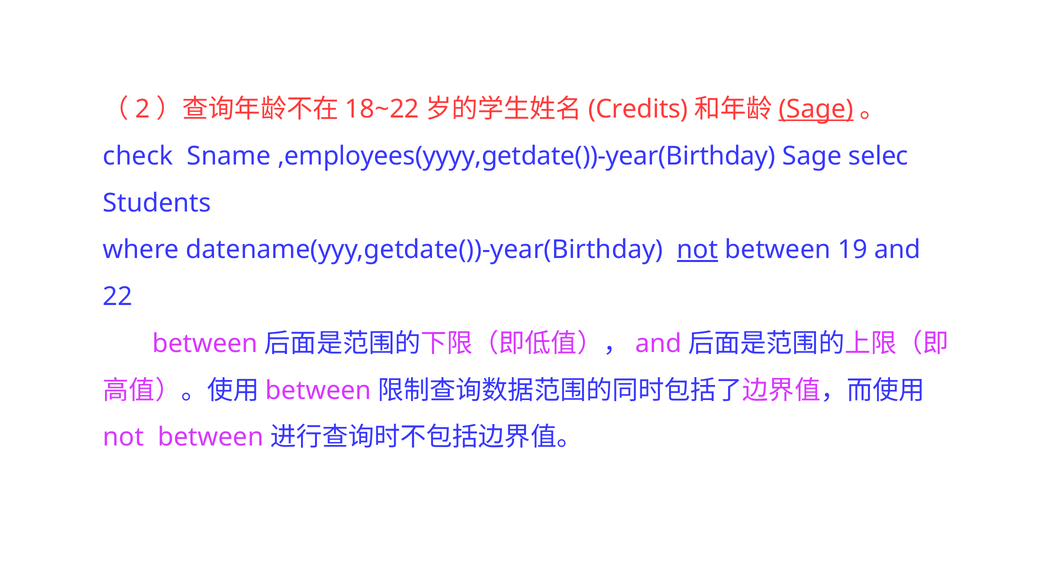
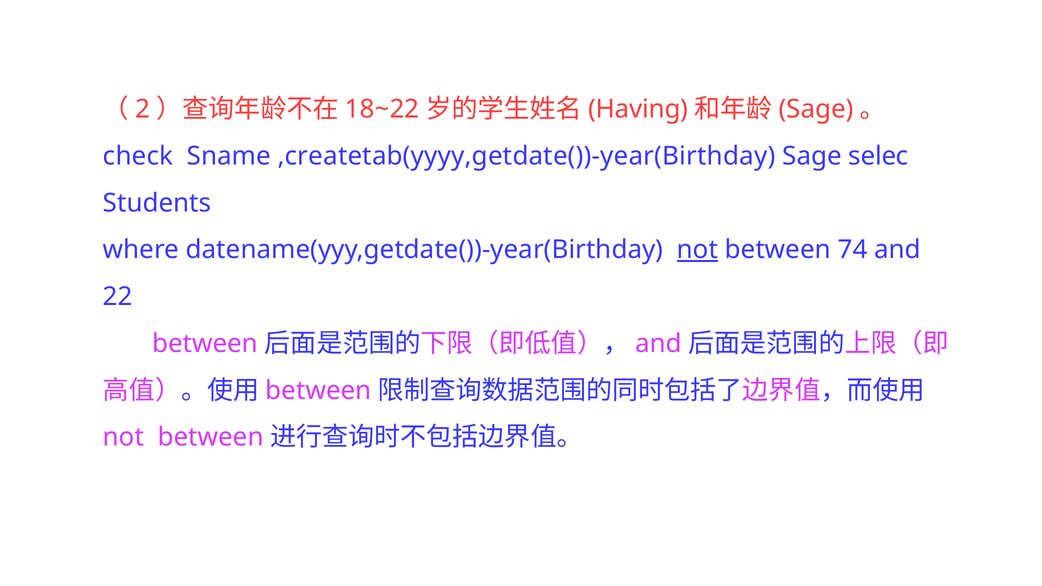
Credits: Credits -> Having
Sage at (816, 109) underline: present -> none
,employees(yyyy,getdate())-year(Birthday: ,employees(yyyy,getdate())-year(Birthday -> ,createtab(yyyy,getdate())-year(Birthday
19: 19 -> 74
